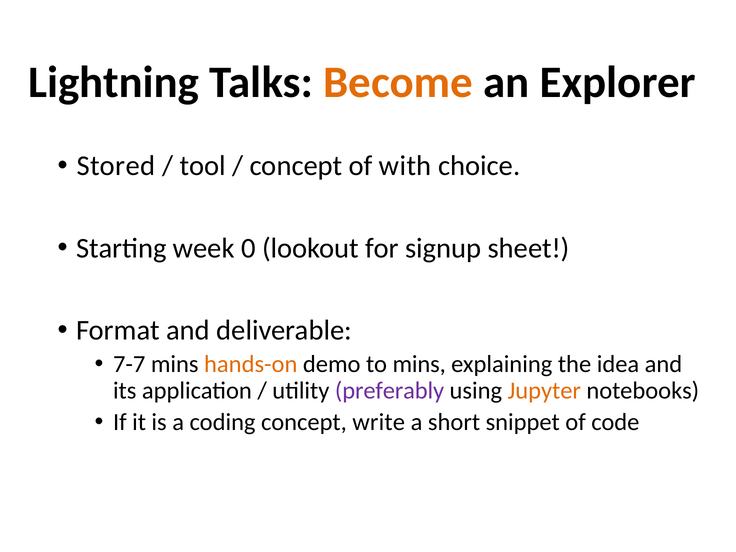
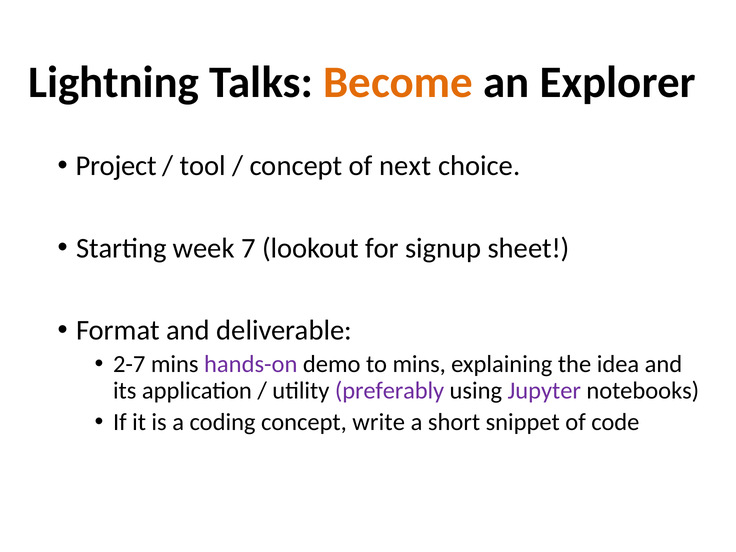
Stored: Stored -> Project
with: with -> next
0: 0 -> 7
7-7: 7-7 -> 2-7
hands-on colour: orange -> purple
Jupyter colour: orange -> purple
